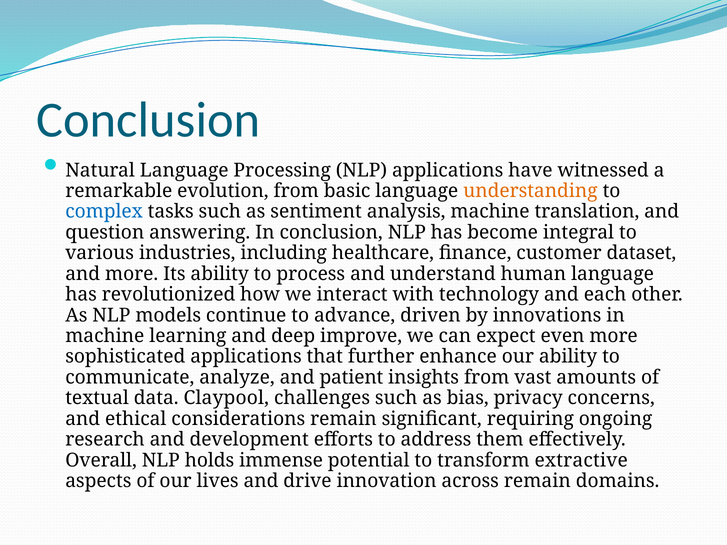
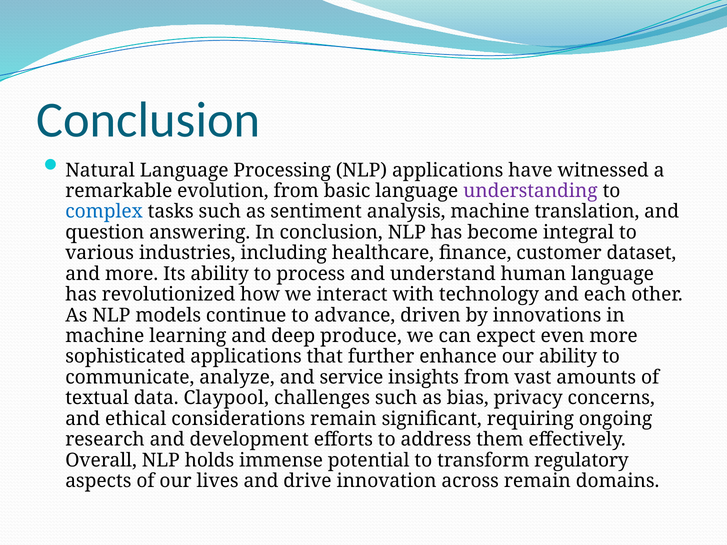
understanding colour: orange -> purple
improve: improve -> produce
patient: patient -> service
extractive: extractive -> regulatory
